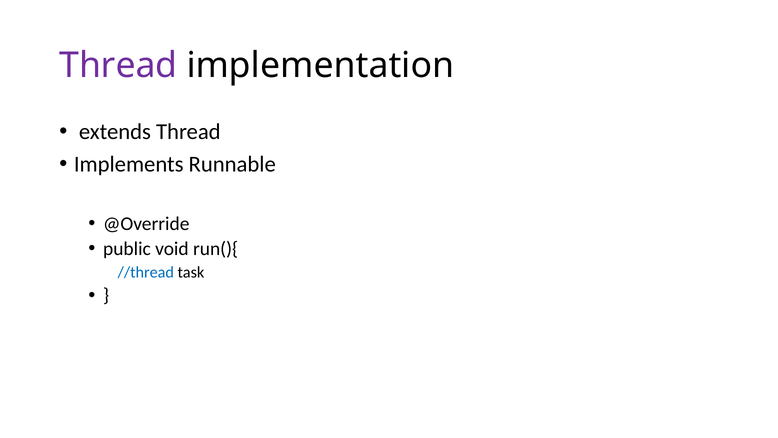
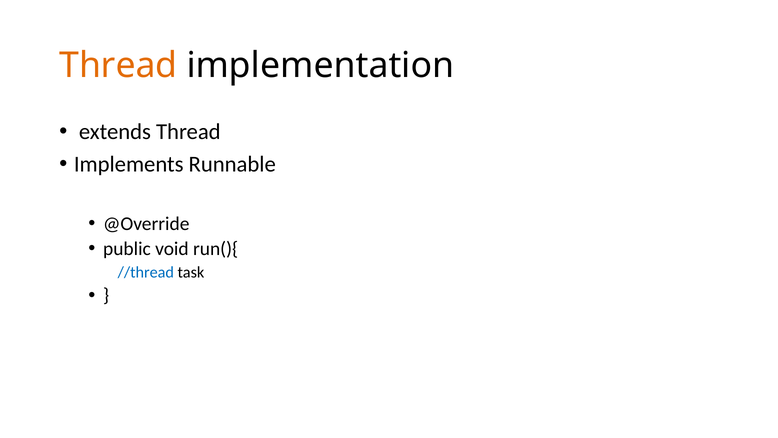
Thread at (118, 65) colour: purple -> orange
